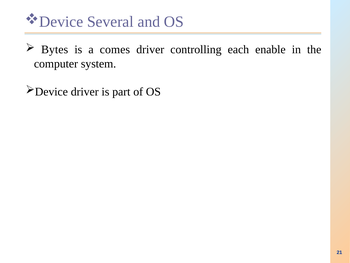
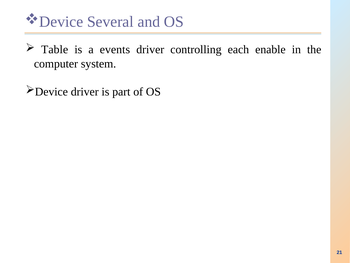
Bytes: Bytes -> Table
comes: comes -> events
